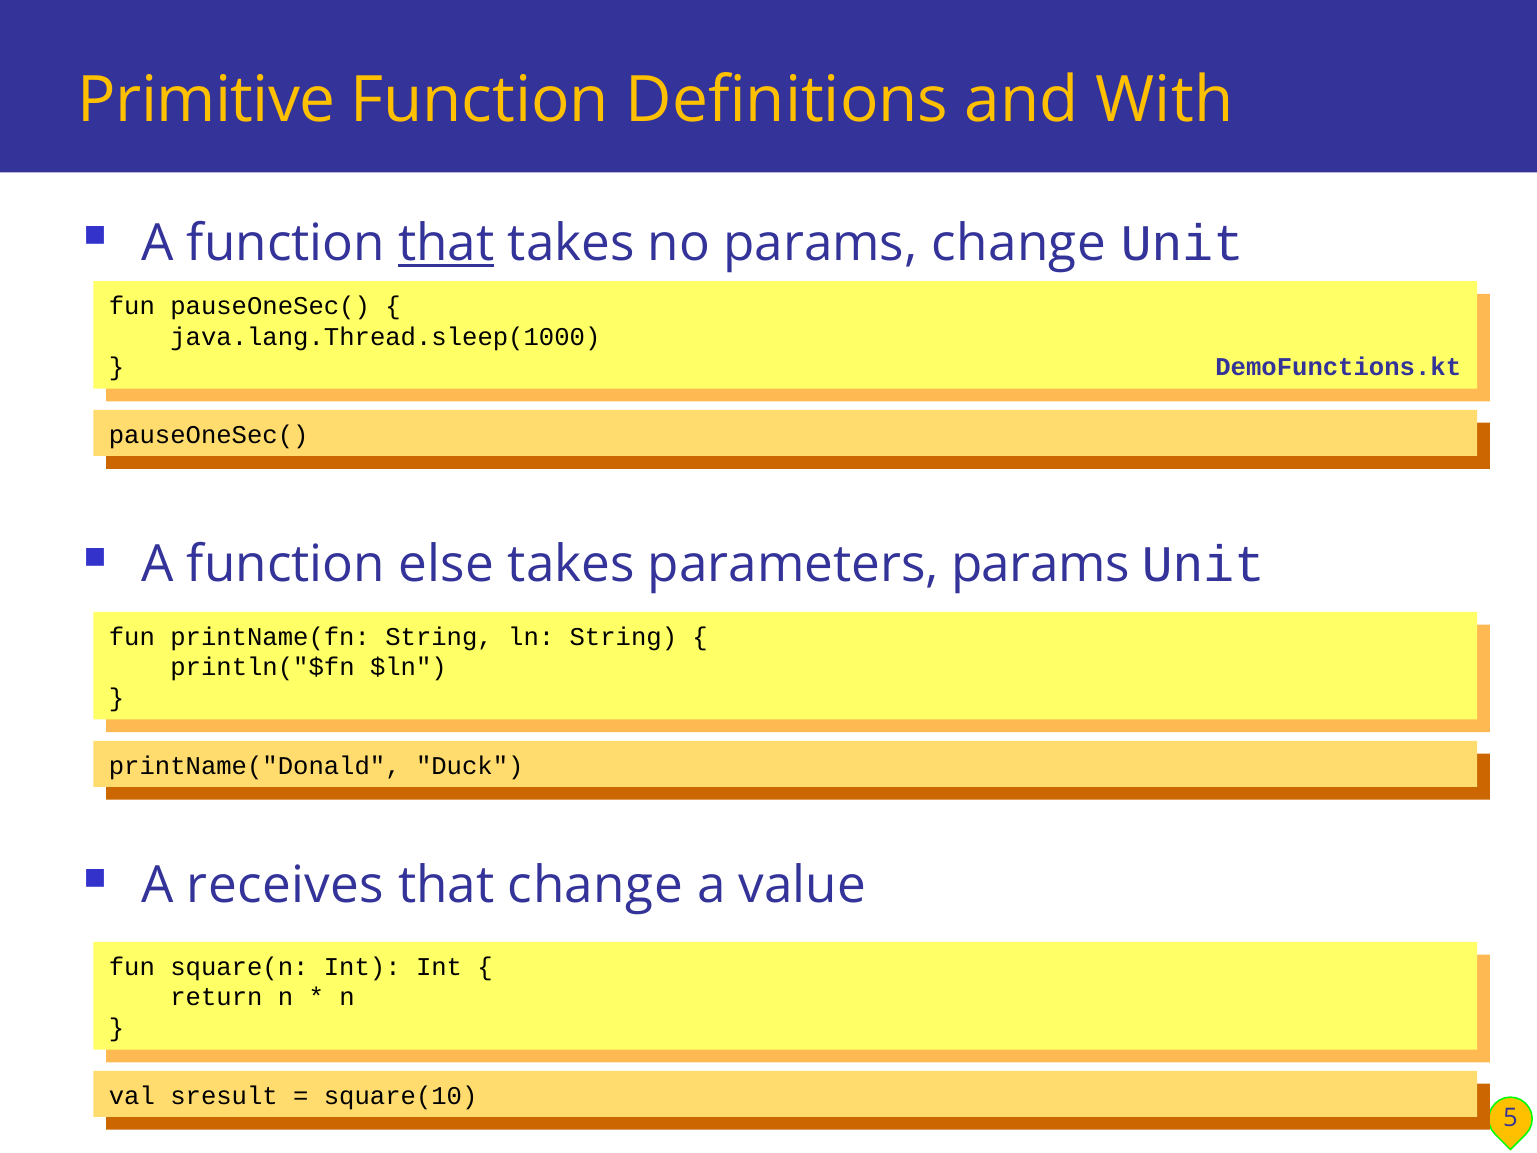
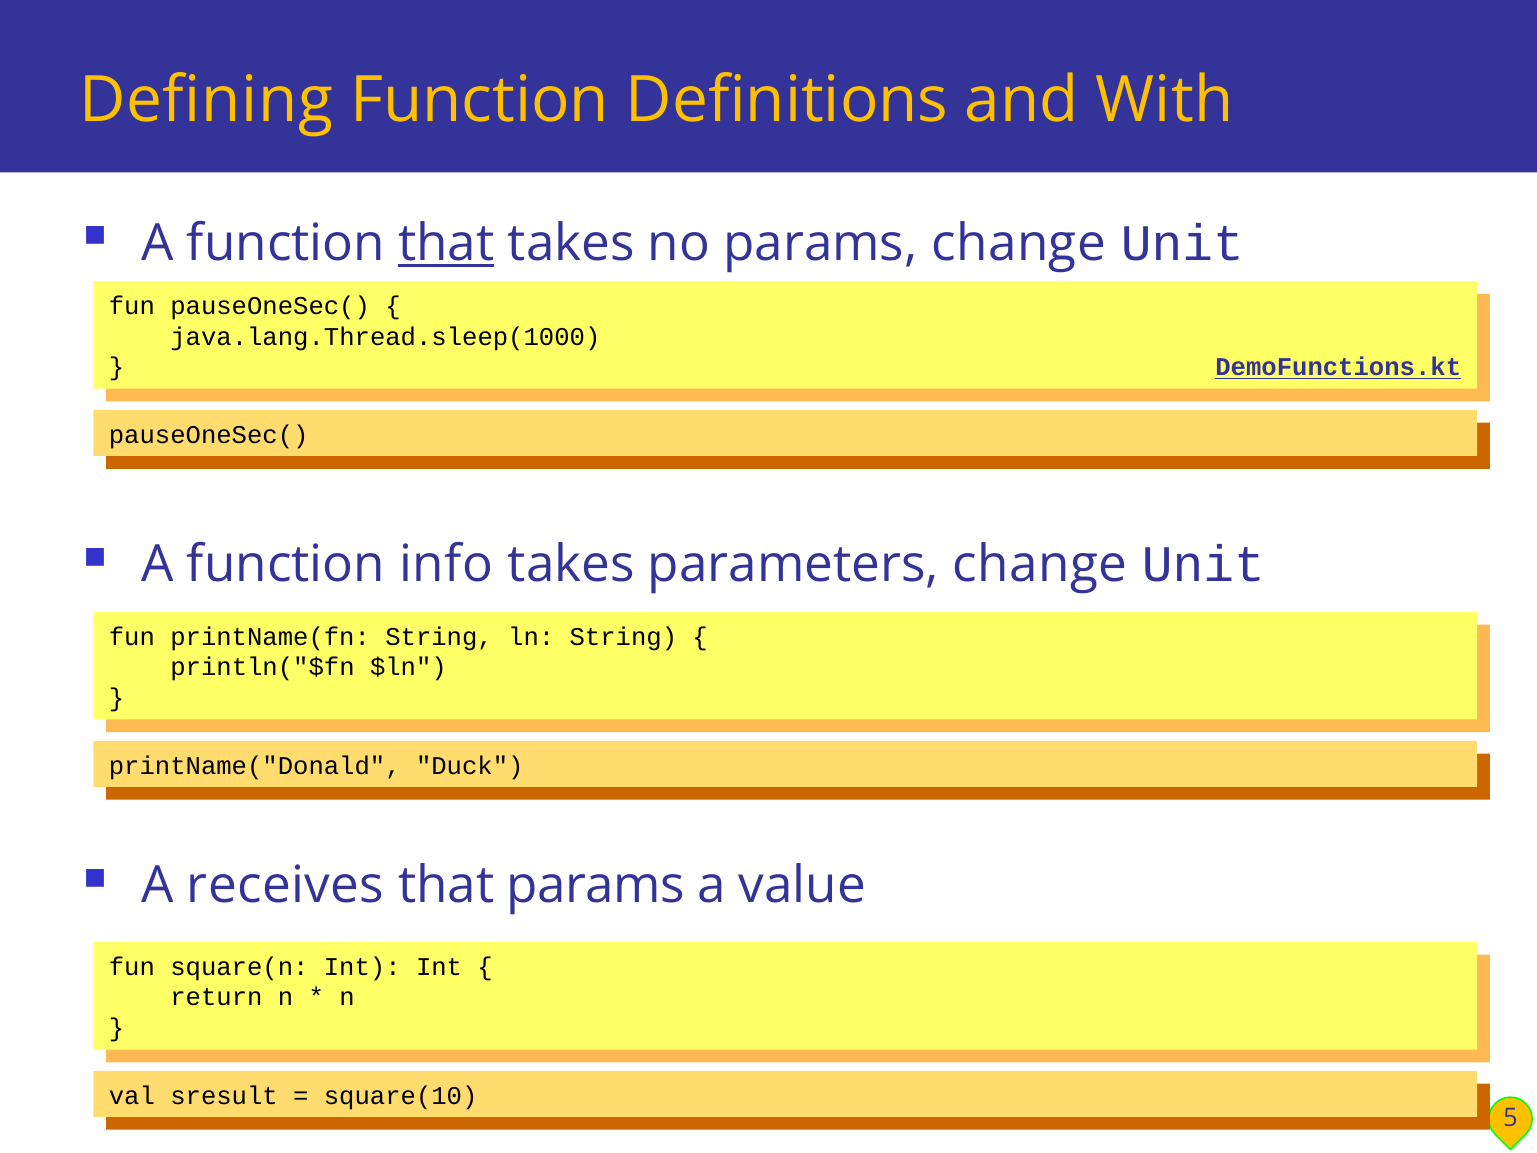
Primitive: Primitive -> Defining
DemoFunctions.kt underline: none -> present
else: else -> info
parameters params: params -> change
that change: change -> params
